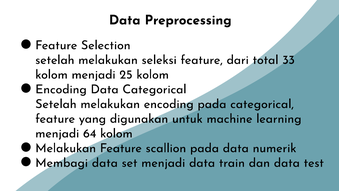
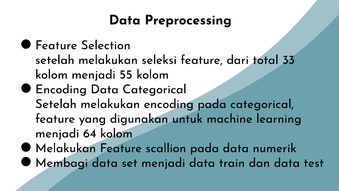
25: 25 -> 55
